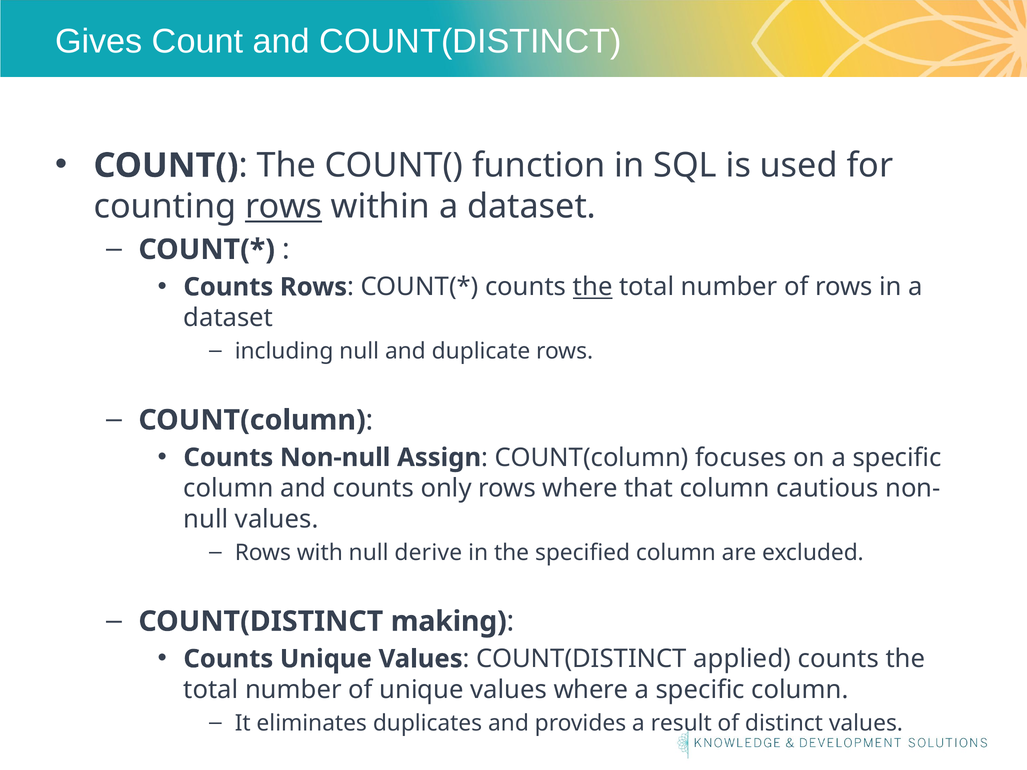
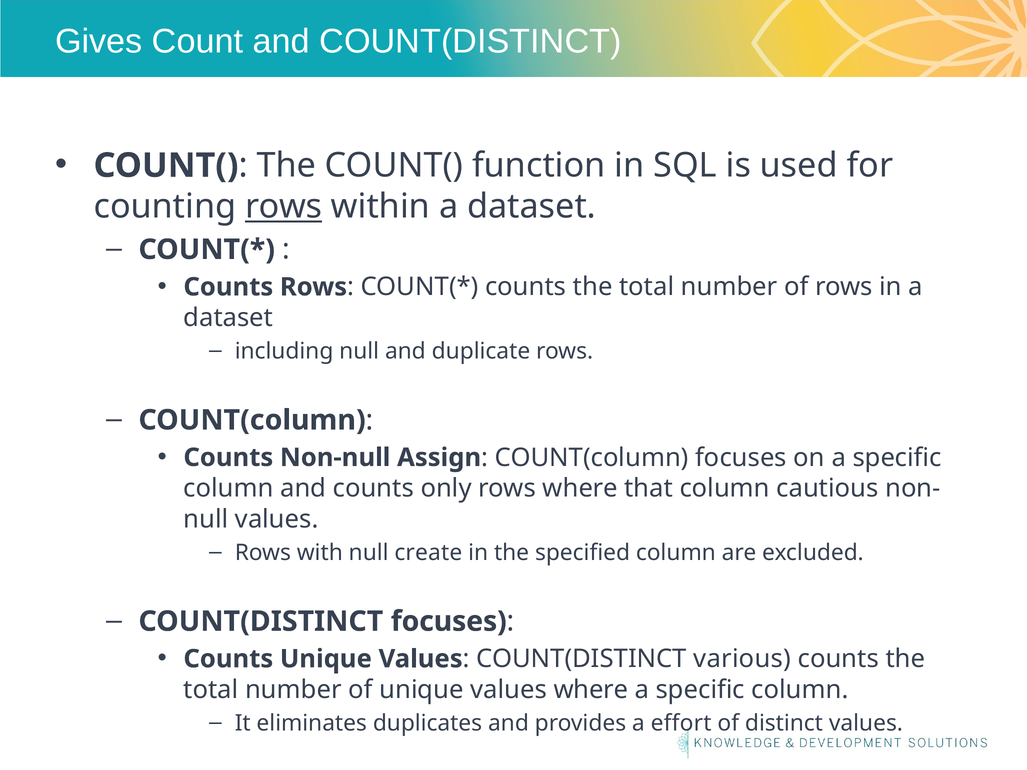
the at (593, 287) underline: present -> none
derive: derive -> create
COUNT(DISTINCT making: making -> focuses
applied: applied -> various
result: result -> effort
